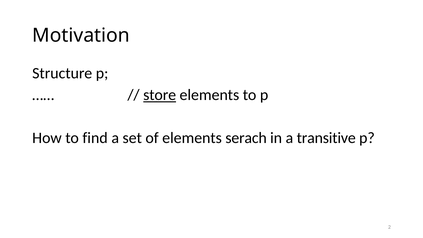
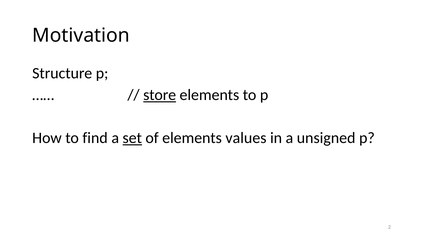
set underline: none -> present
serach: serach -> values
transitive: transitive -> unsigned
